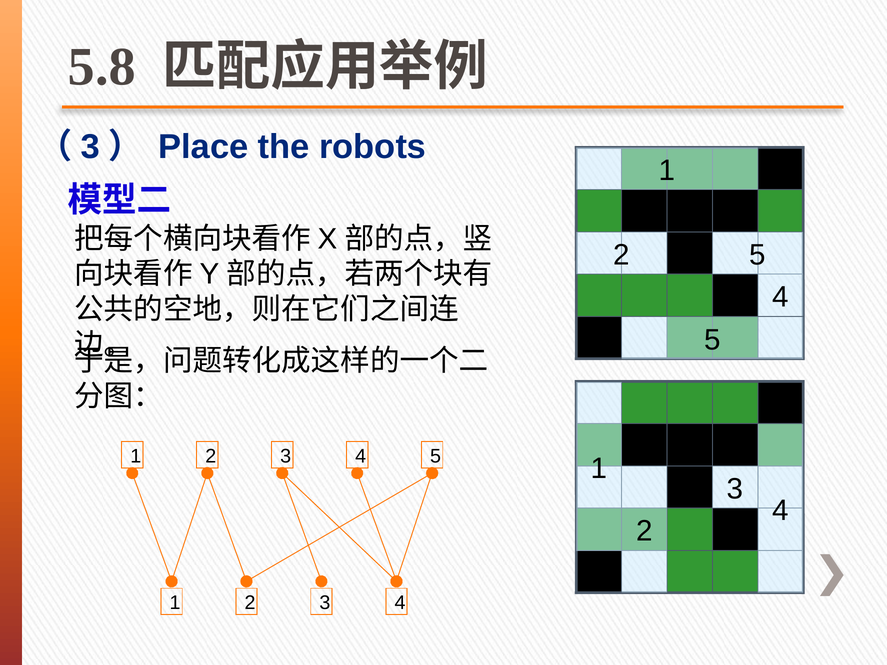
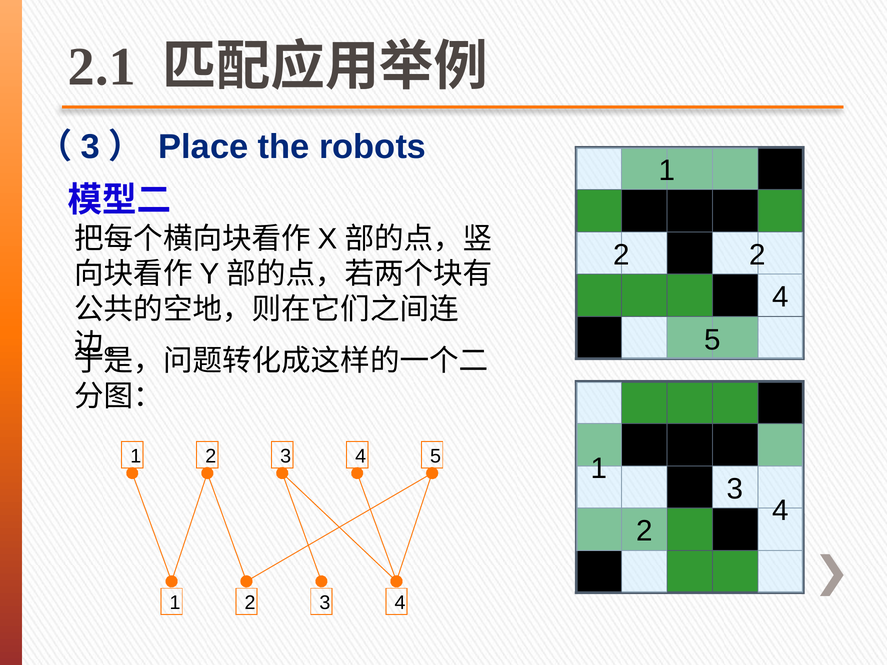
5.8: 5.8 -> 2.1
5 at (758, 255): 5 -> 2
